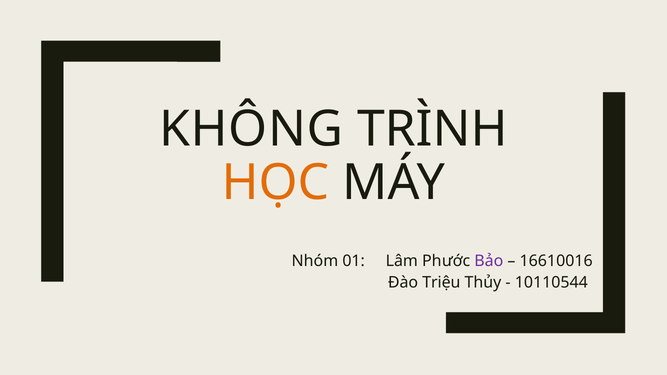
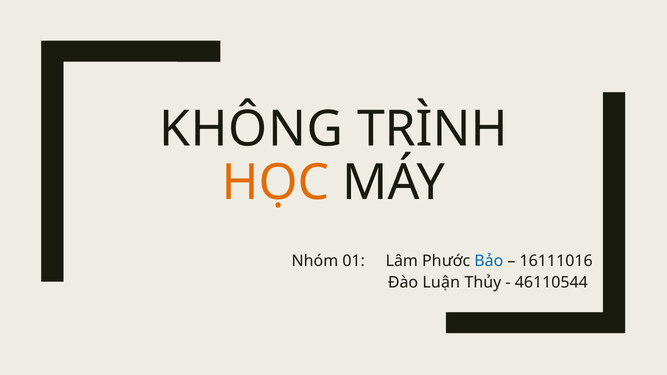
Bảo colour: purple -> blue
16610016: 16610016 -> 16111016
Triệu: Triệu -> Luận
10110544: 10110544 -> 46110544
